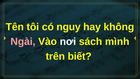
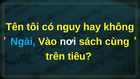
Ngài colour: pink -> light blue
mình: mình -> cùng
biết: biết -> tiêu
